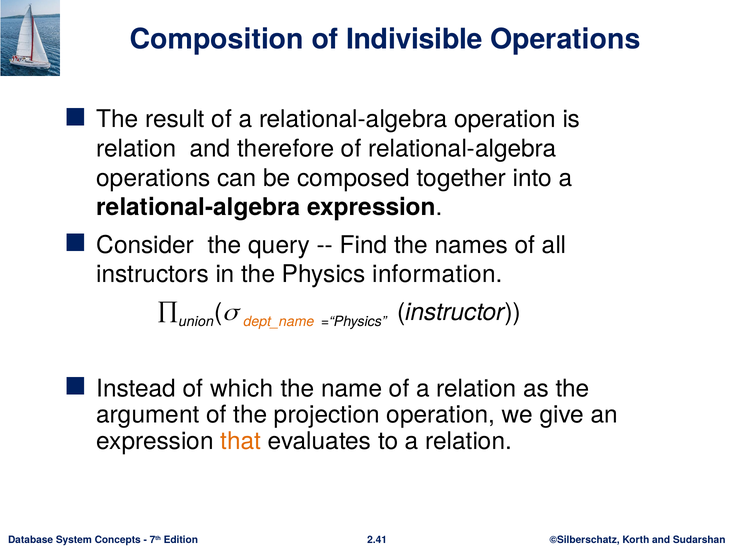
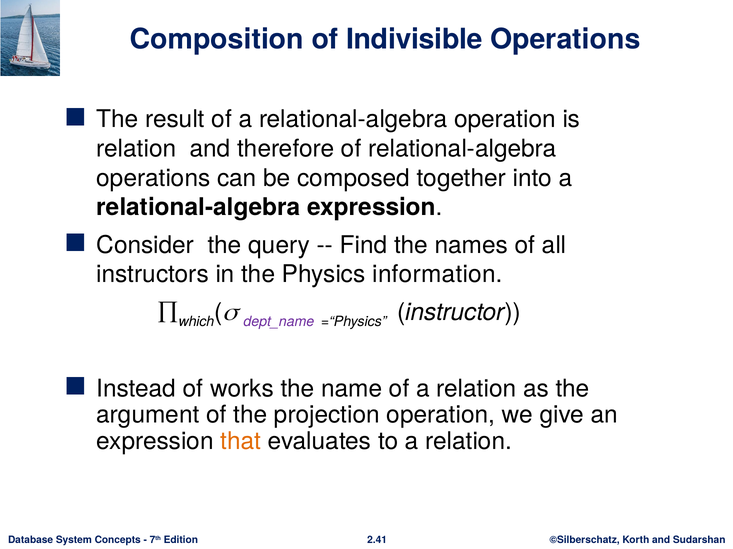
union: union -> which
dept_name colour: orange -> purple
which: which -> works
